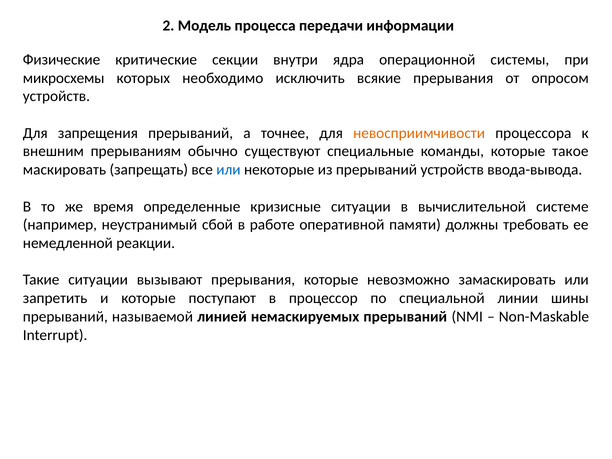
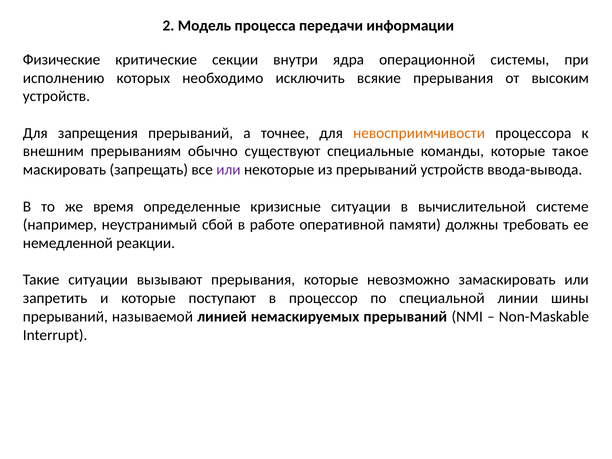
микросхемы: микросхемы -> исполнению
опросом: опросом -> высоким
или at (228, 170) colour: blue -> purple
